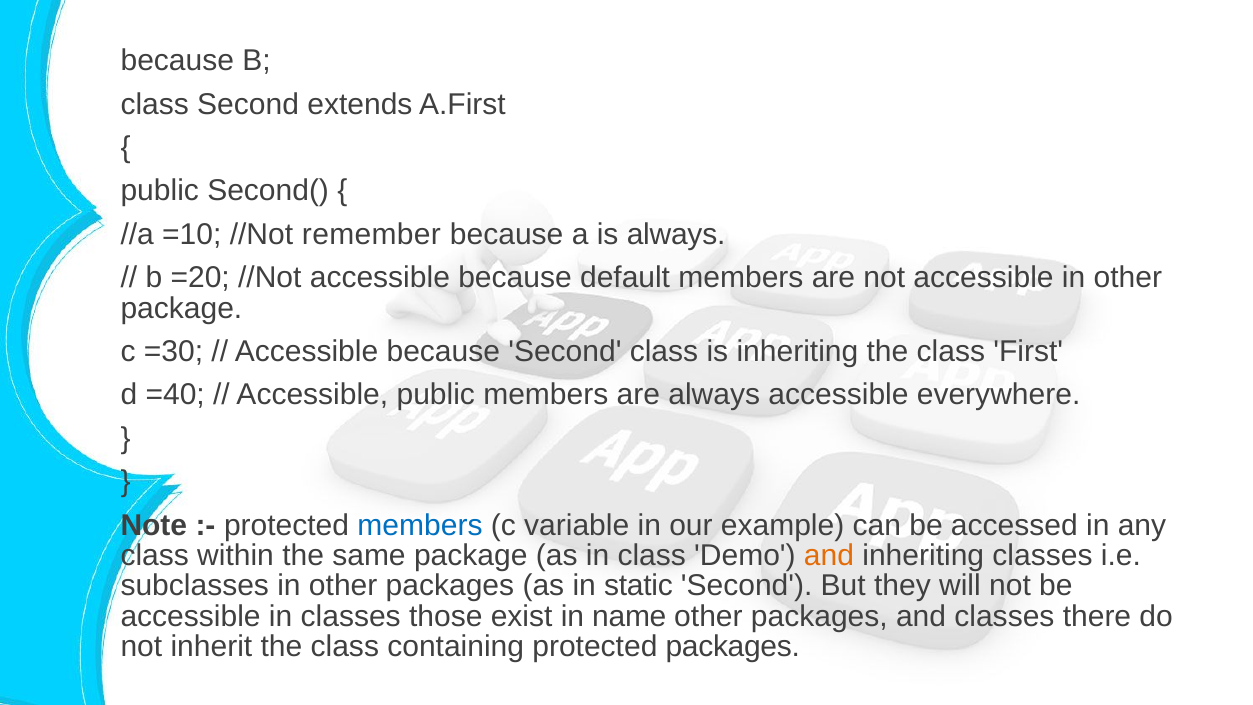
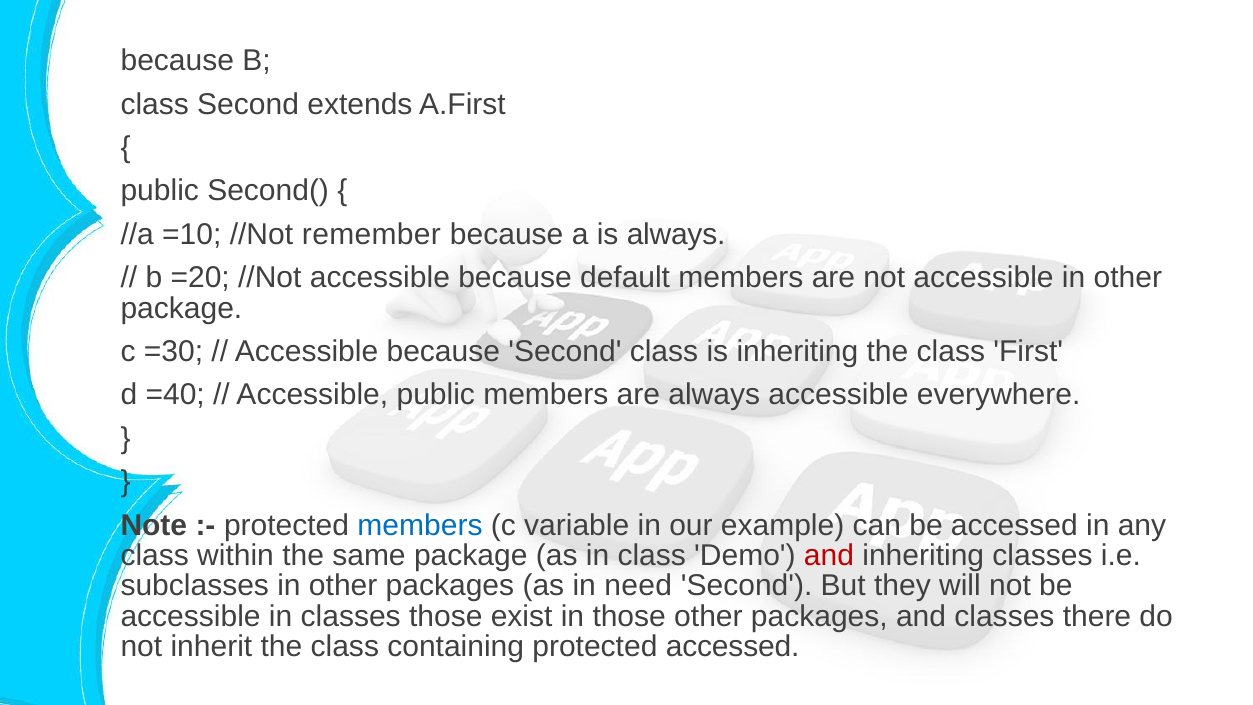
and at (829, 555) colour: orange -> red
static: static -> need
in name: name -> those
protected packages: packages -> accessed
